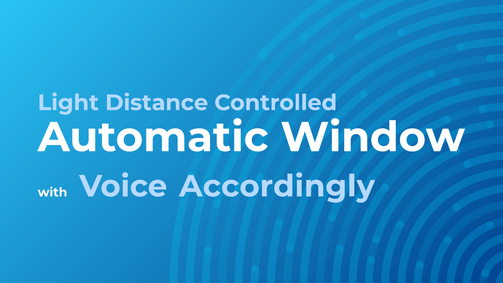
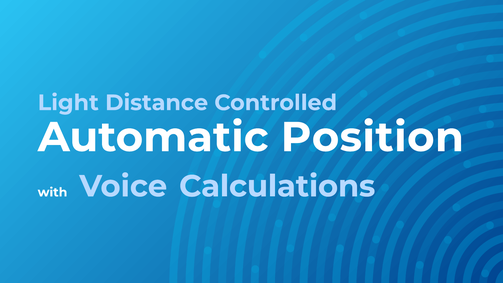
Window: Window -> Position
Accordingly: Accordingly -> Calculations
